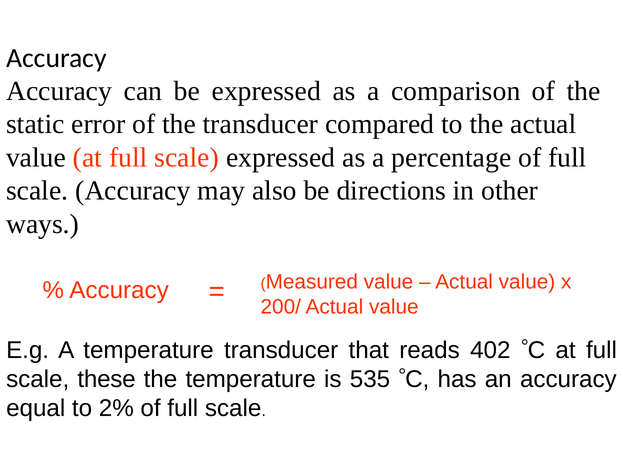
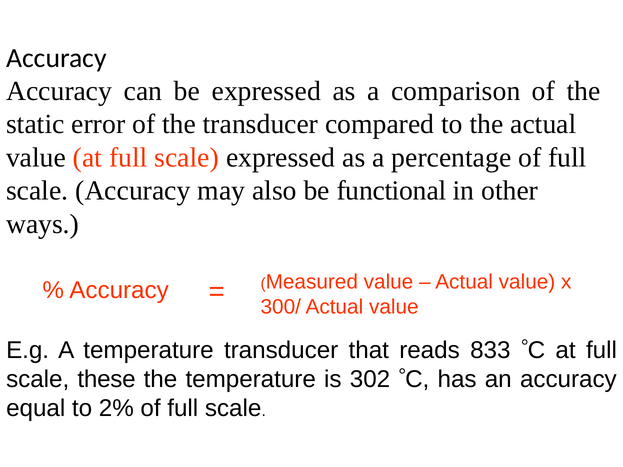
directions: directions -> functional
200/: 200/ -> 300/
402: 402 -> 833
535: 535 -> 302
